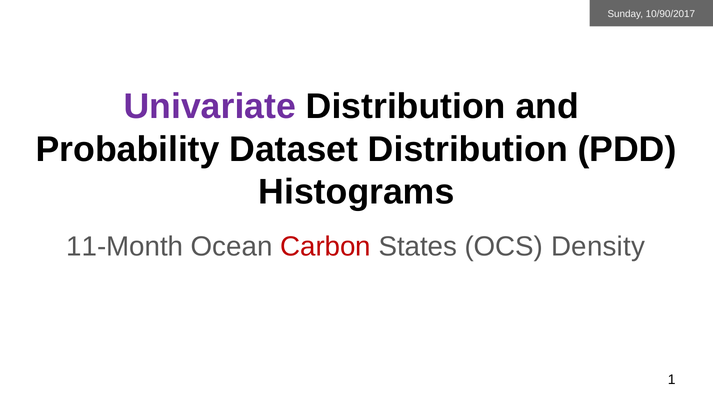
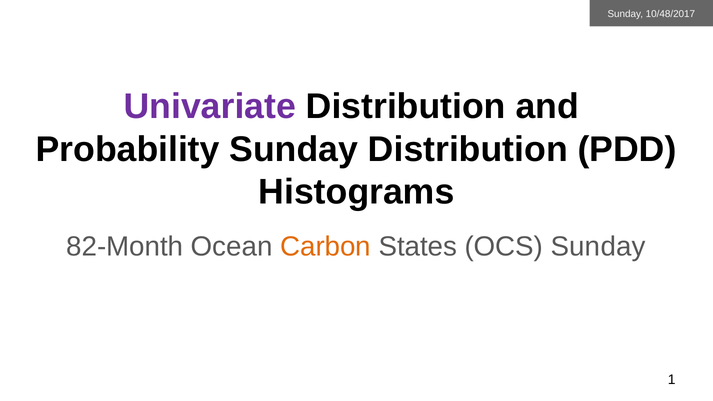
10/90/2017: 10/90/2017 -> 10/48/2017
Probability Dataset: Dataset -> Sunday
11-Month: 11-Month -> 82-Month
Carbon colour: red -> orange
OCS Density: Density -> Sunday
